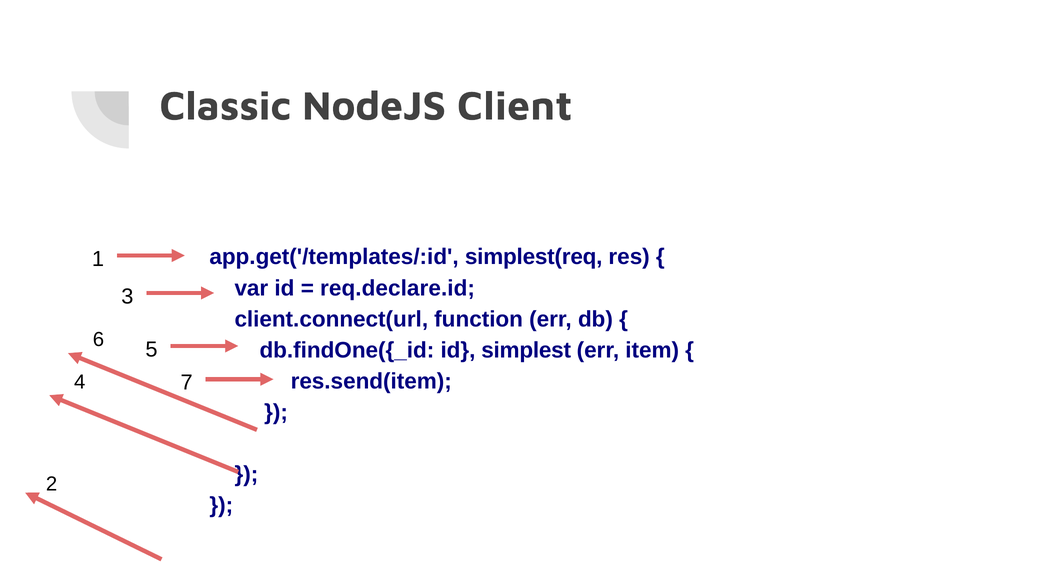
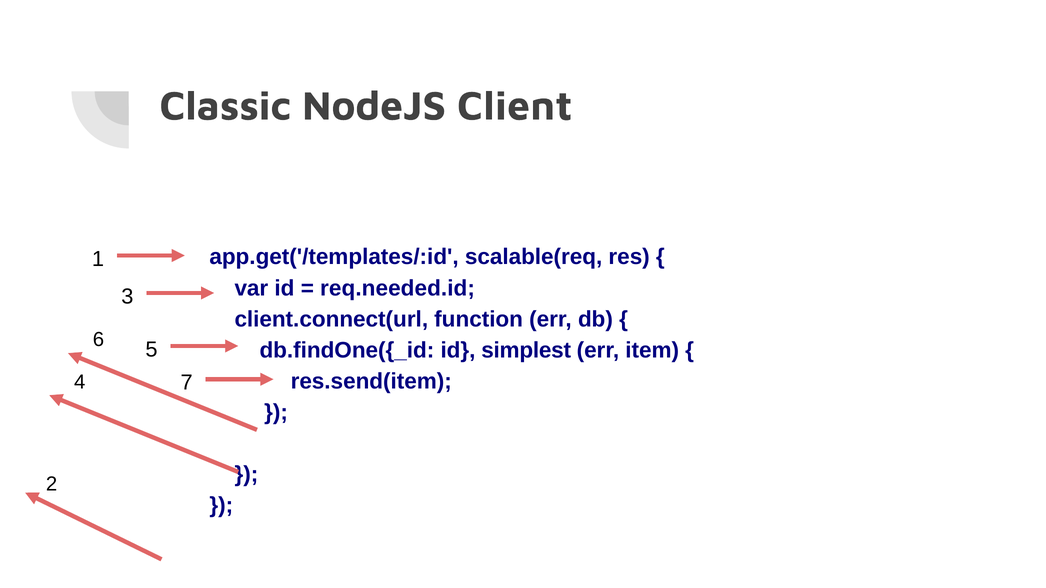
simplest(req: simplest(req -> scalable(req
req.declare.id: req.declare.id -> req.needed.id
